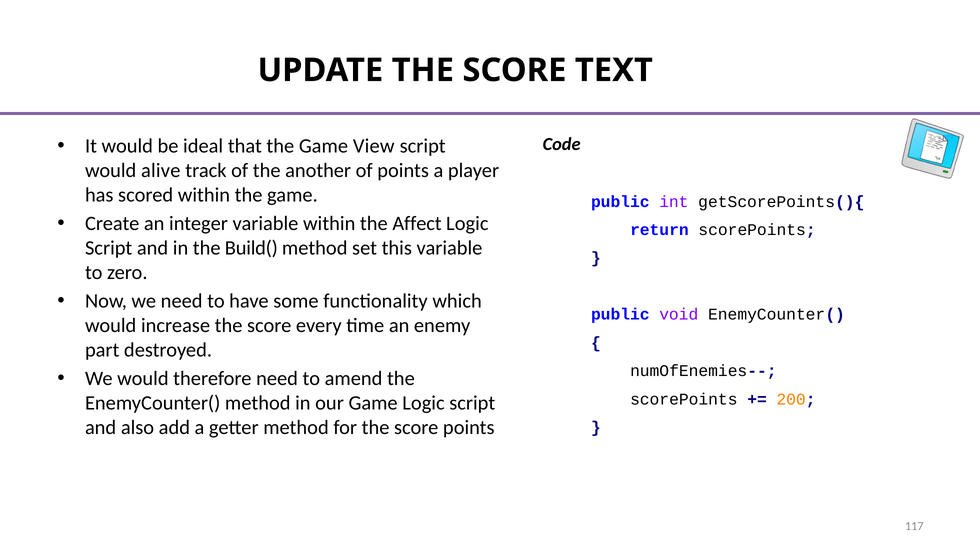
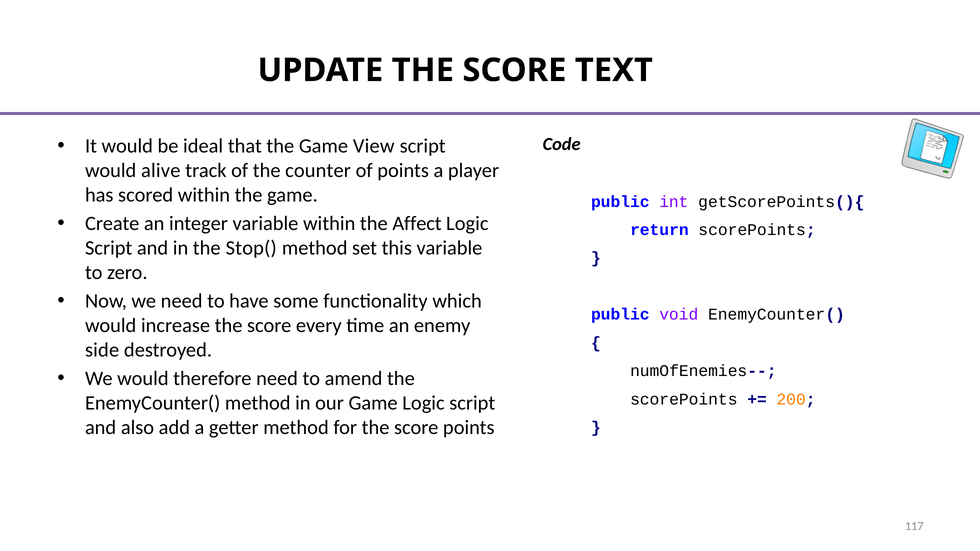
another: another -> counter
Build(: Build( -> Stop(
part: part -> side
